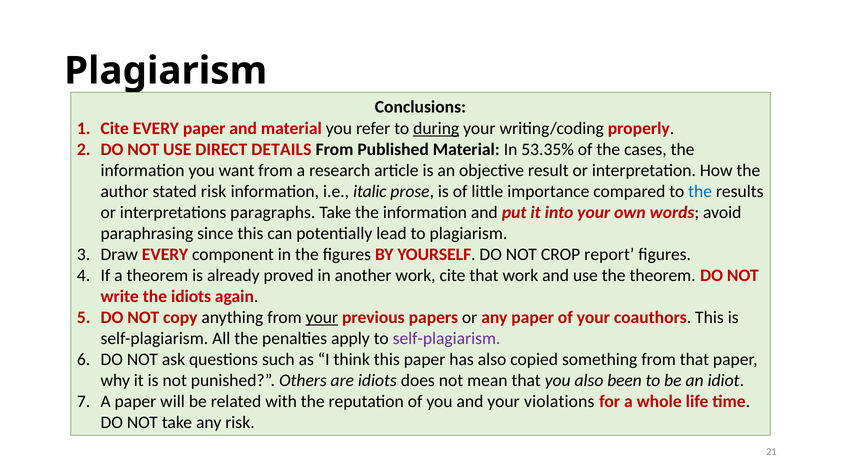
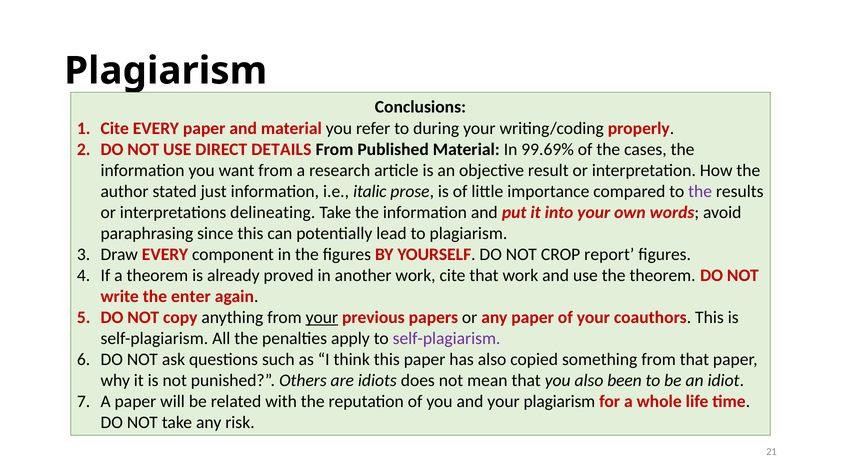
during underline: present -> none
53.35%: 53.35% -> 99.69%
stated risk: risk -> just
the at (700, 191) colour: blue -> purple
paragraphs: paragraphs -> delineating
the idiots: idiots -> enter
your violations: violations -> plagiarism
